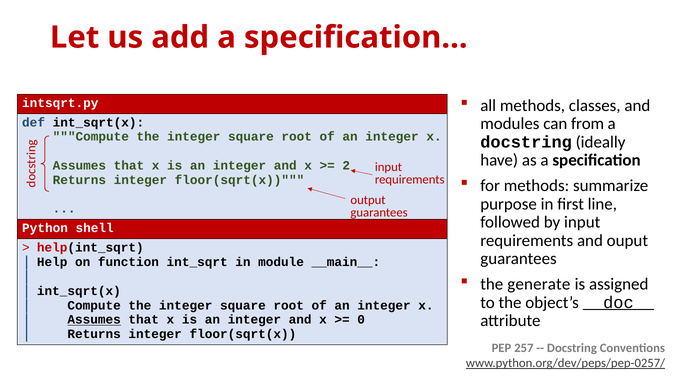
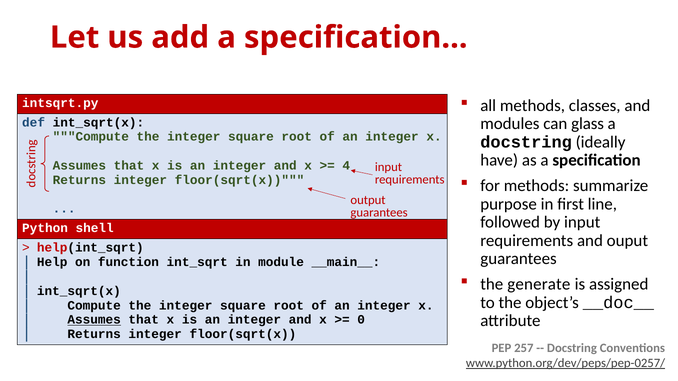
from: from -> glass
2: 2 -> 4
__doc__ underline: present -> none
